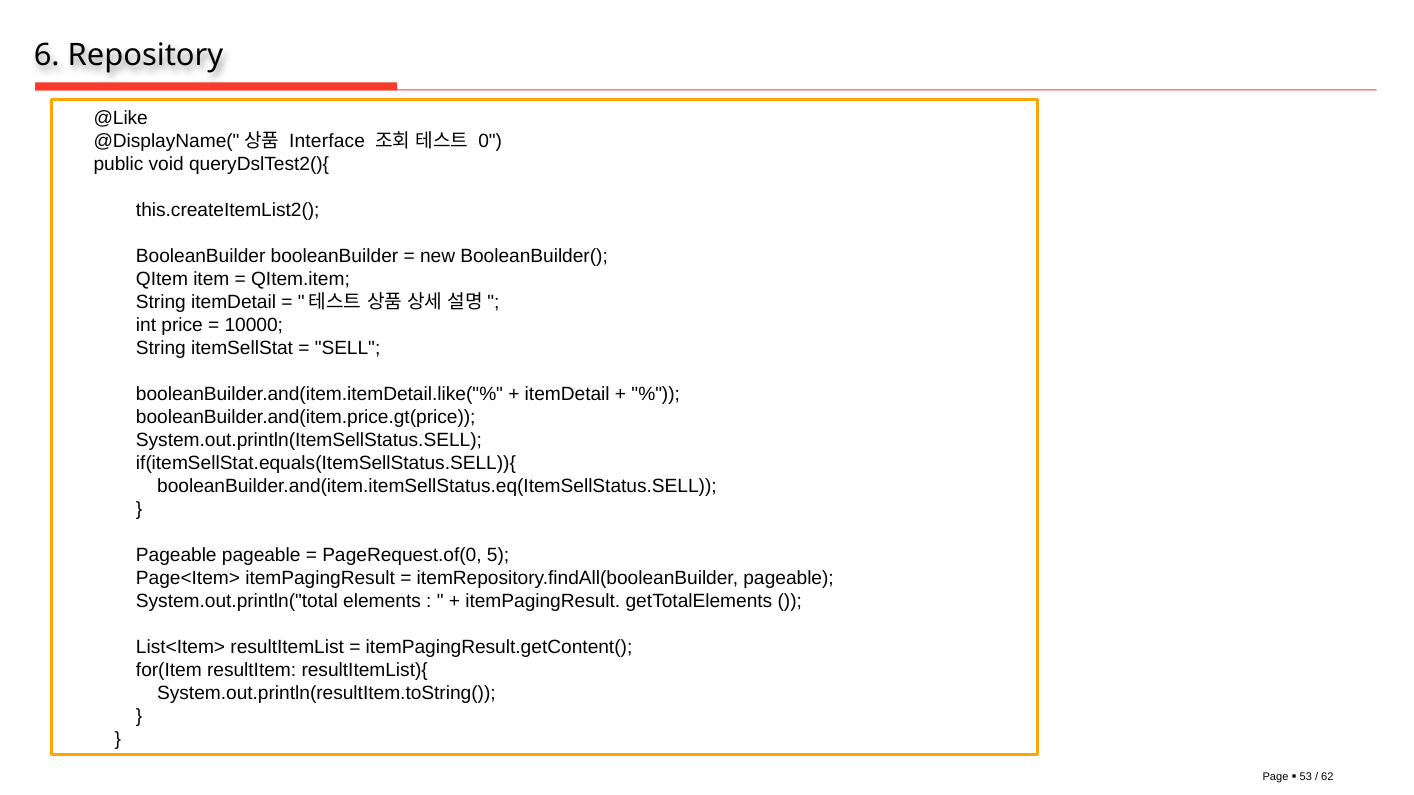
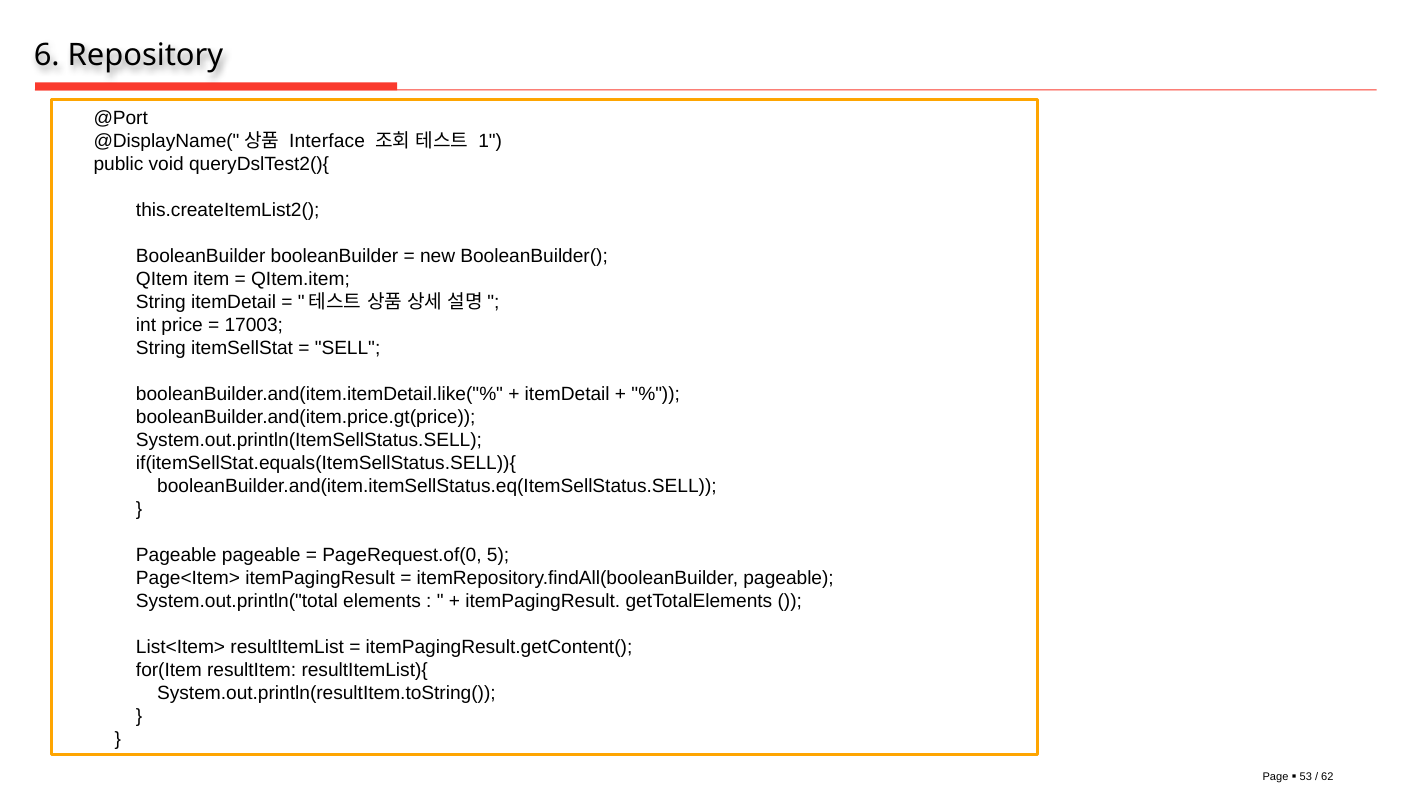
@Like: @Like -> @Port
0: 0 -> 1
10000: 10000 -> 17003
